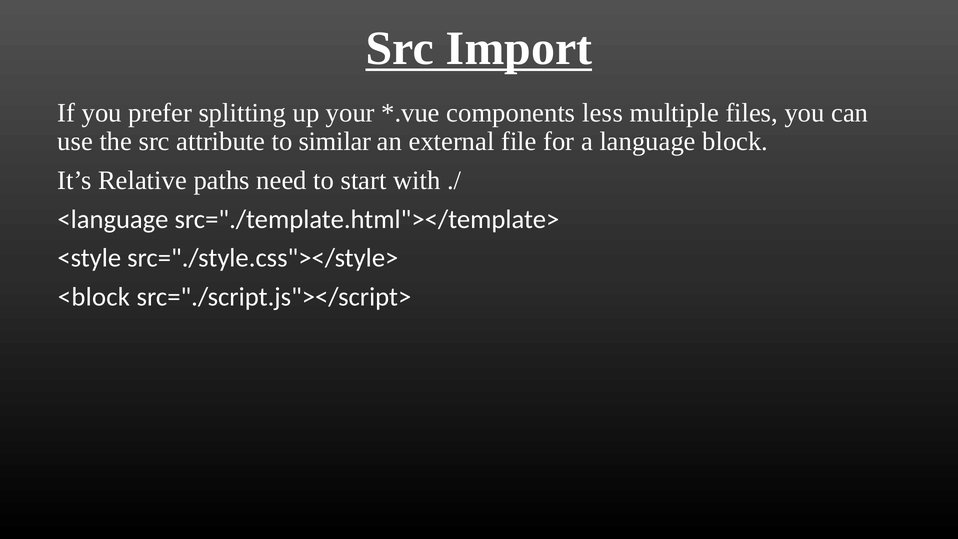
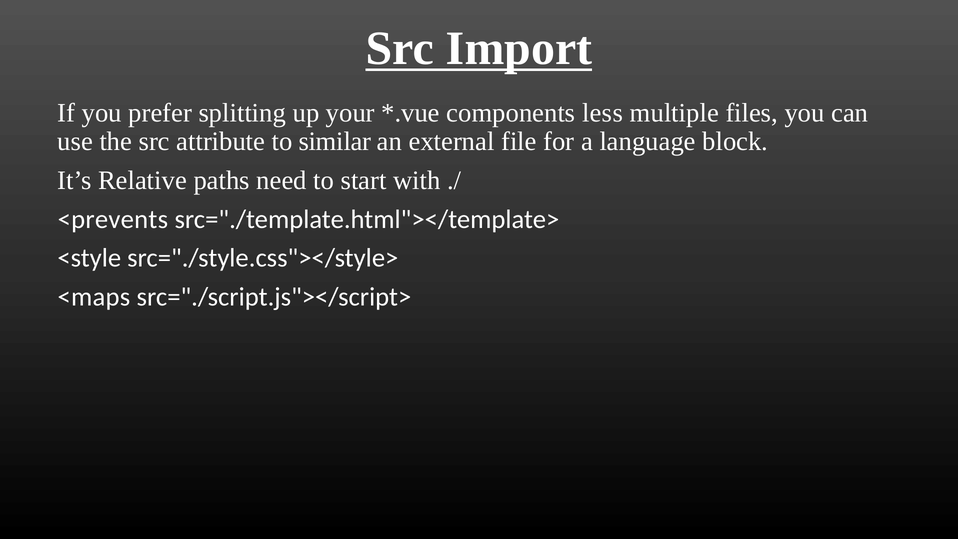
<language: <language -> <prevents
<block: <block -> <maps
